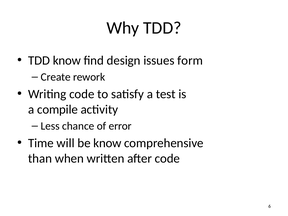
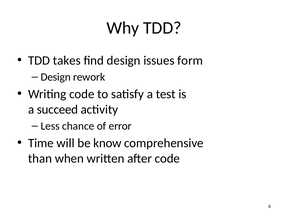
TDD know: know -> takes
Create at (56, 77): Create -> Design
compile: compile -> succeed
